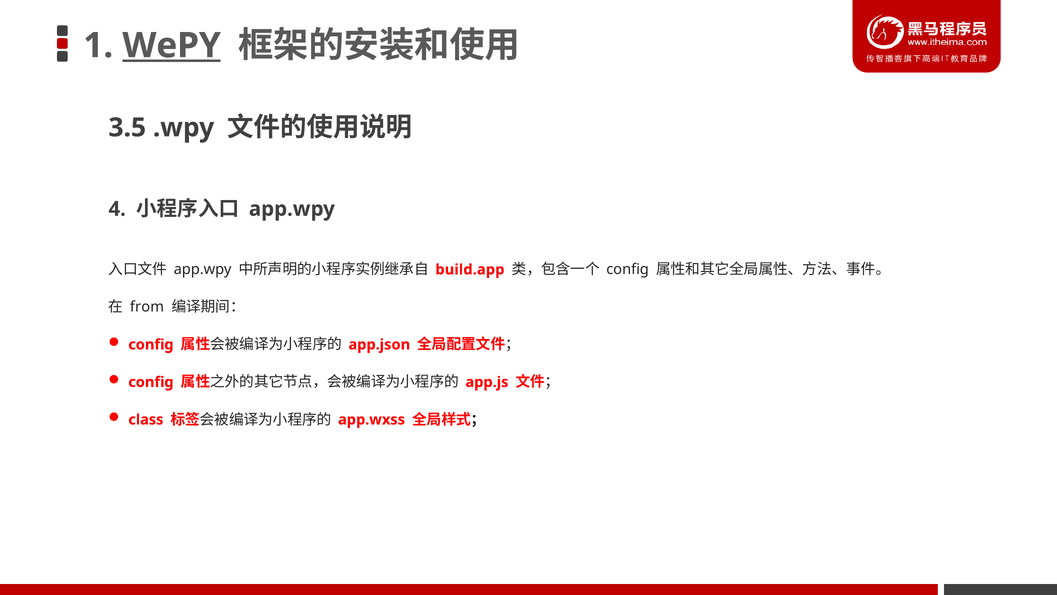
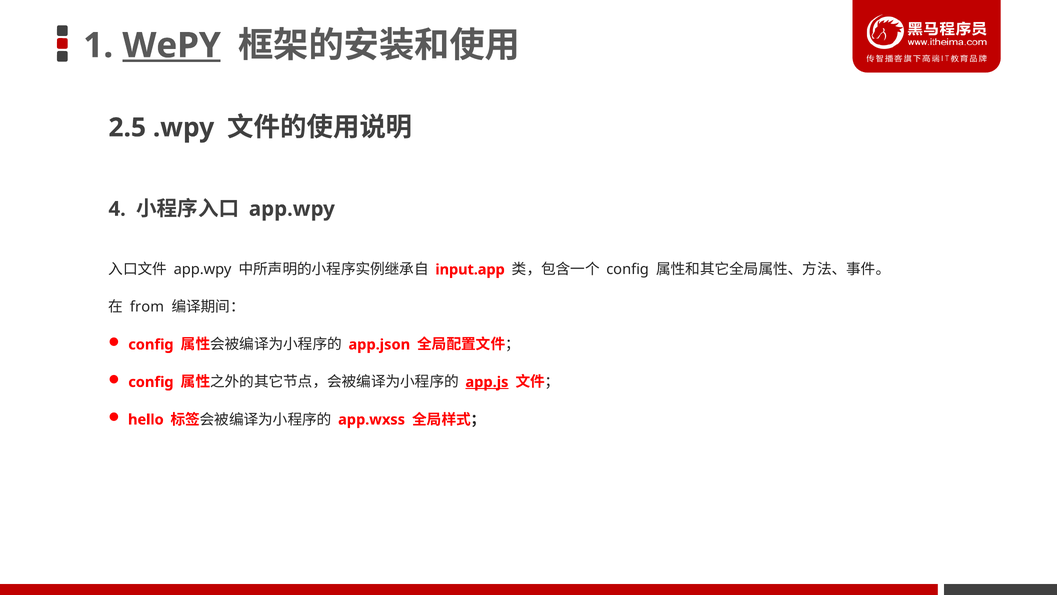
3.5: 3.5 -> 2.5
build.app: build.app -> input.app
app.js underline: none -> present
class: class -> hello
